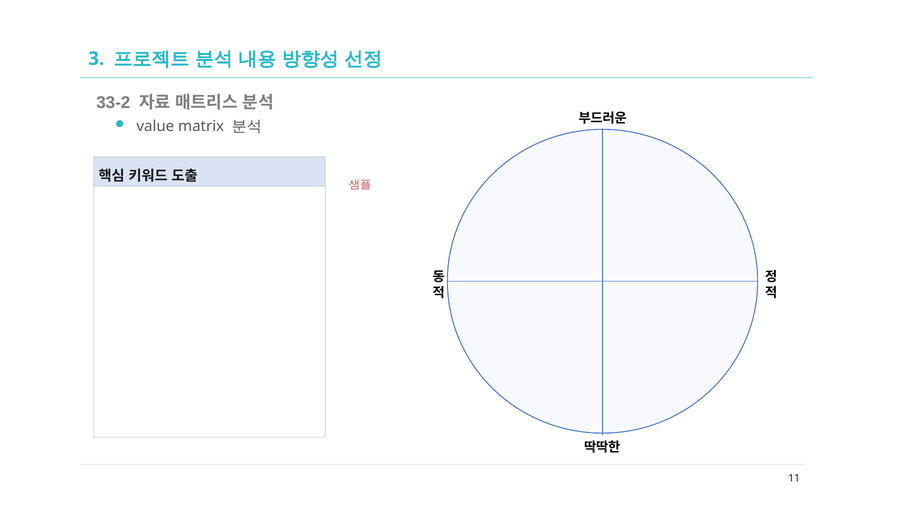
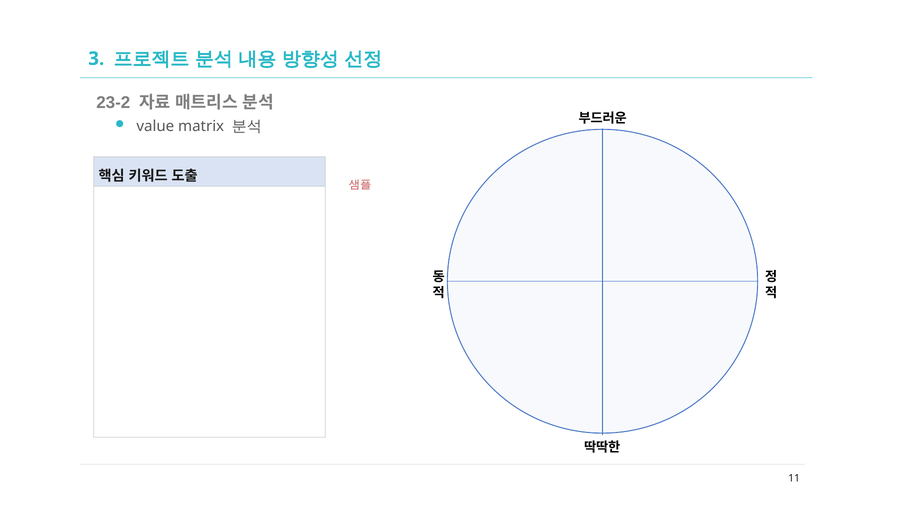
33-2: 33-2 -> 23-2
